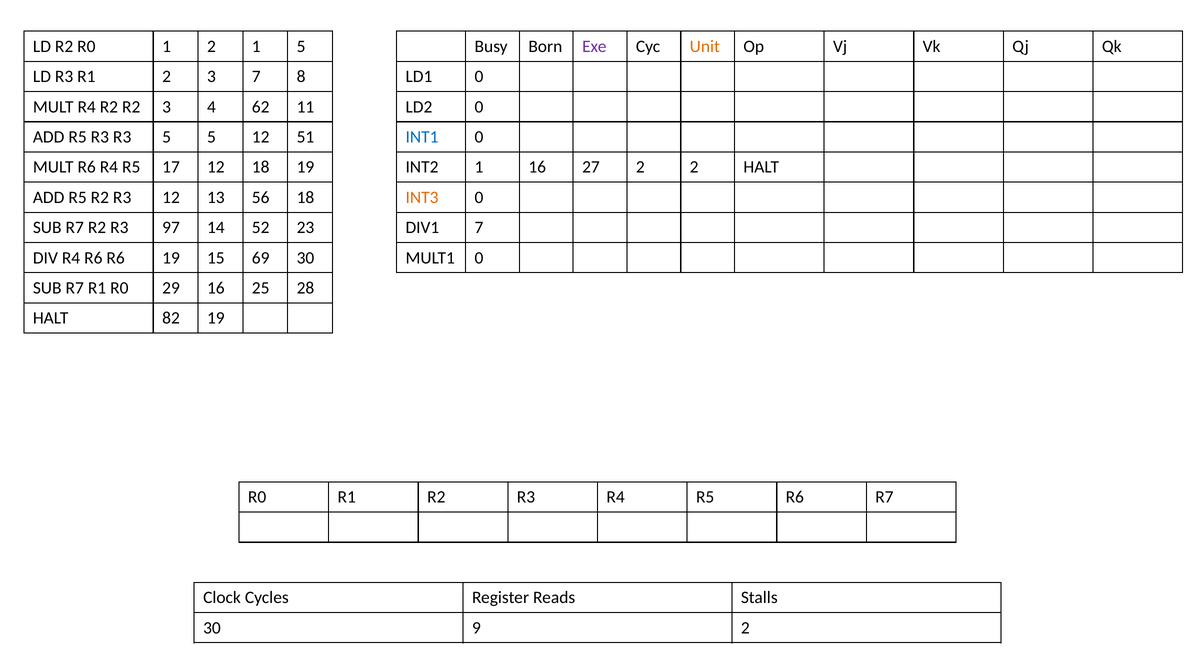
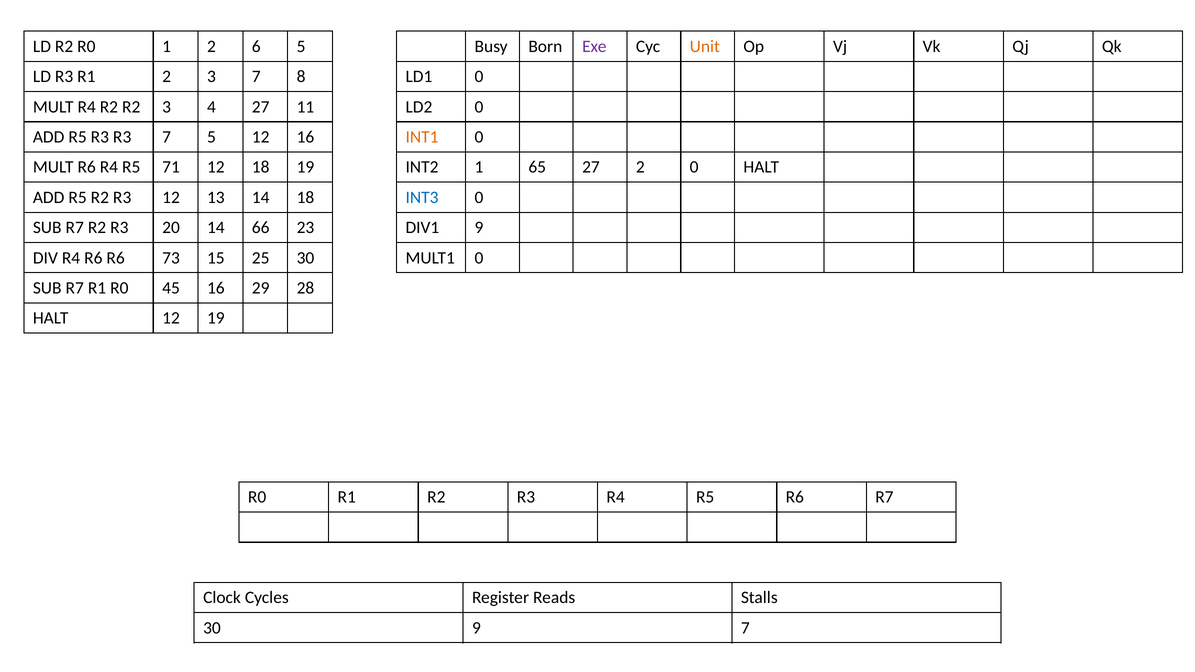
2 1: 1 -> 6
4 62: 62 -> 27
R3 5: 5 -> 7
12 51: 51 -> 16
INT1 colour: blue -> orange
17: 17 -> 71
1 16: 16 -> 65
2 2: 2 -> 0
13 56: 56 -> 14
INT3 colour: orange -> blue
97: 97 -> 20
52: 52 -> 66
DIV1 7: 7 -> 9
R6 19: 19 -> 73
69: 69 -> 25
29: 29 -> 45
25: 25 -> 29
HALT 82: 82 -> 12
9 2: 2 -> 7
